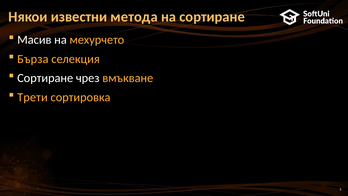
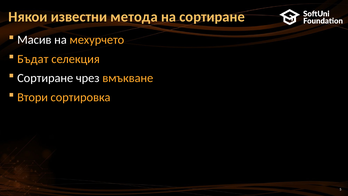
Бърза: Бърза -> Бъдат
Трети: Трети -> Втори
